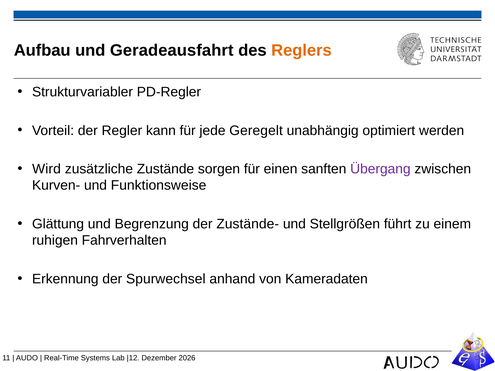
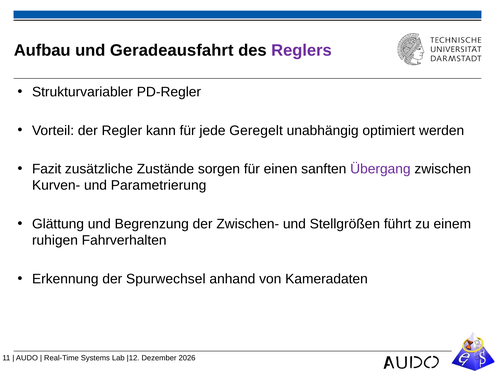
Reglers colour: orange -> purple
Wird: Wird -> Fazit
Funktionsweise: Funktionsweise -> Parametrierung
Zustände-: Zustände- -> Zwischen-
